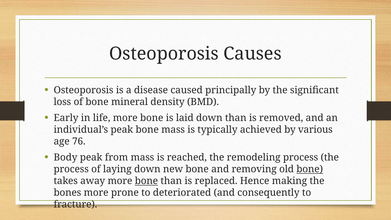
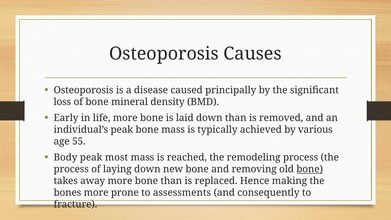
76: 76 -> 55
from: from -> most
bone at (146, 181) underline: present -> none
deteriorated: deteriorated -> assessments
